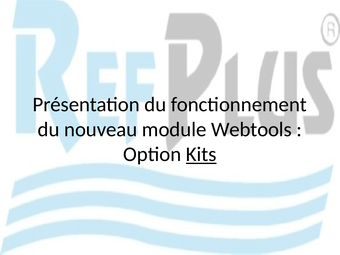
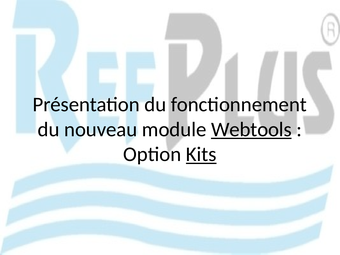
Webtools underline: none -> present
